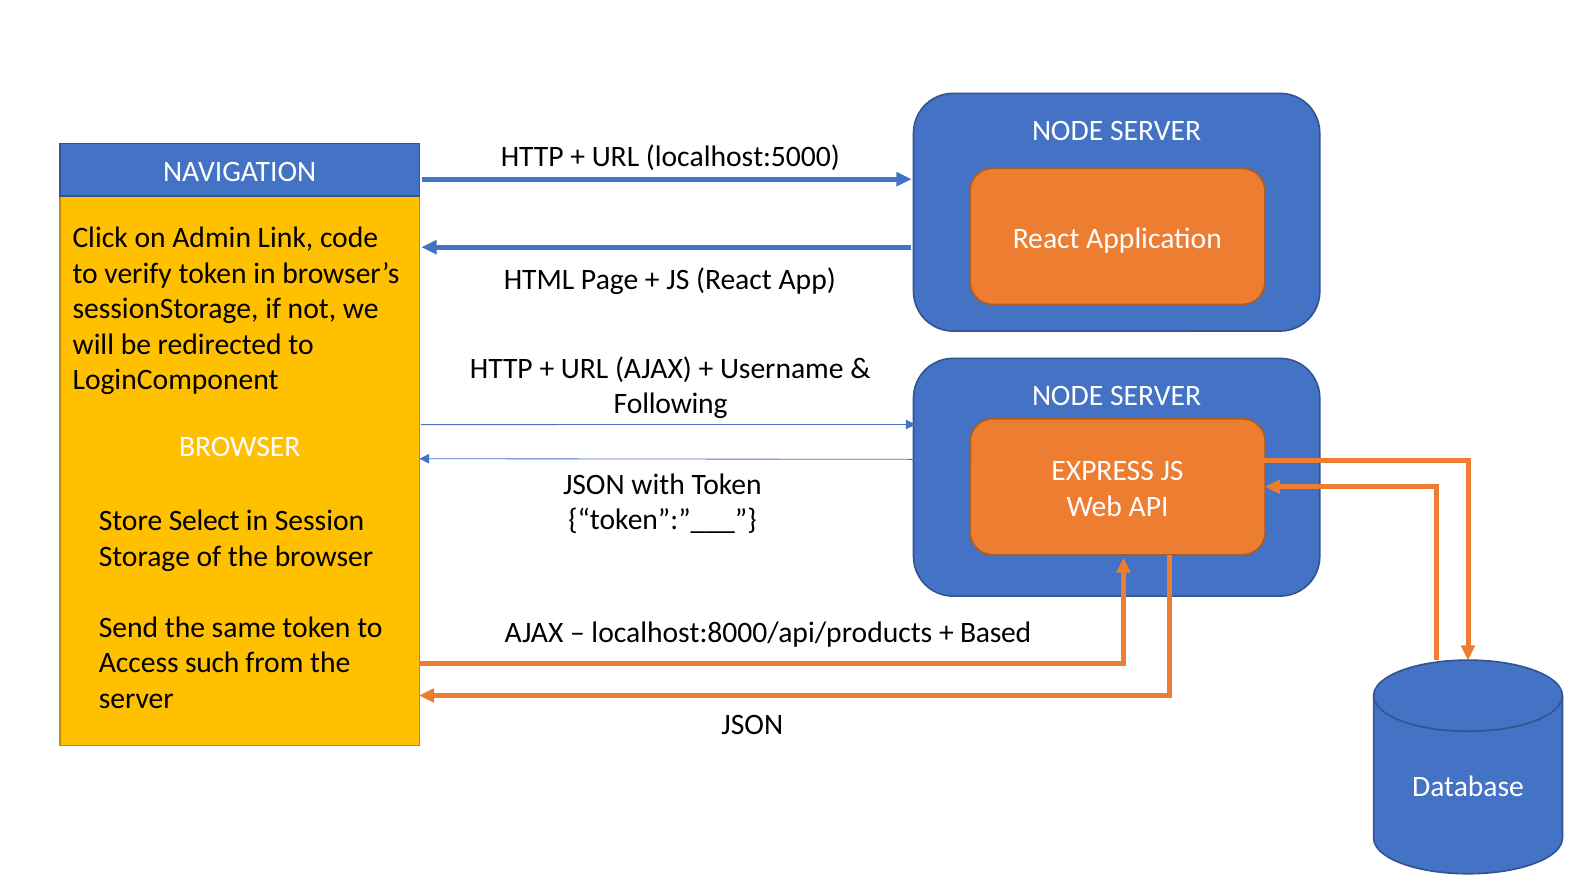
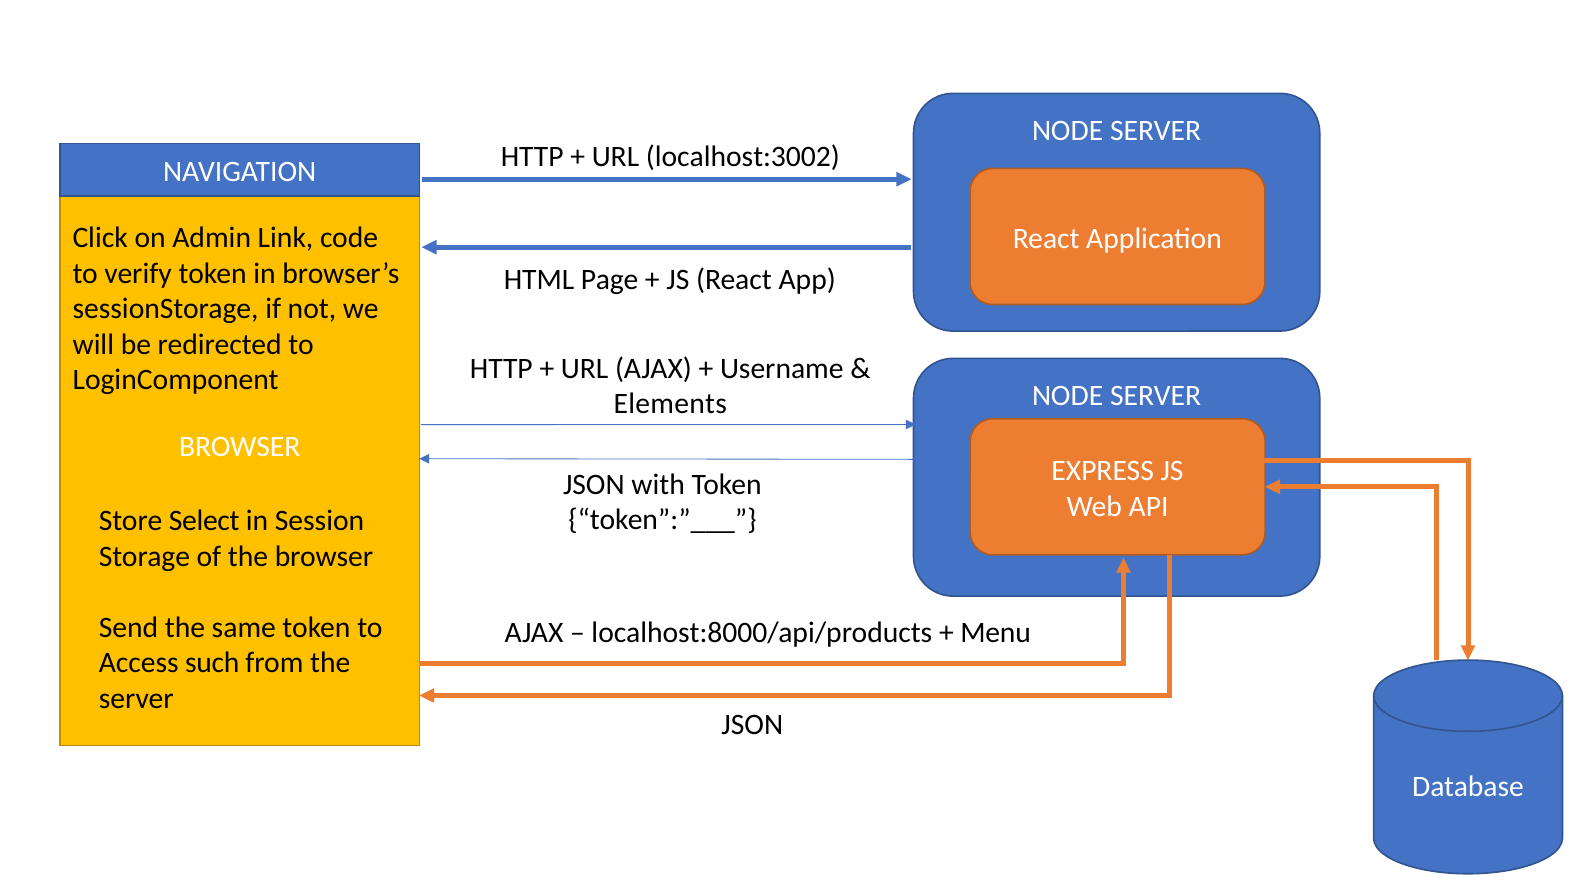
localhost:5000: localhost:5000 -> localhost:3002
Following: Following -> Elements
Based: Based -> Menu
